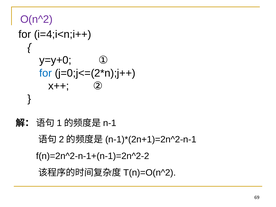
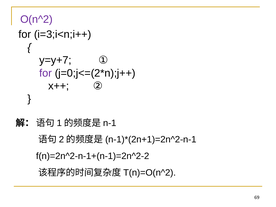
i=4;i<n;i++: i=4;i<n;i++ -> i=3;i<n;i++
y=y+0: y=y+0 -> y=y+7
for at (46, 73) colour: blue -> purple
